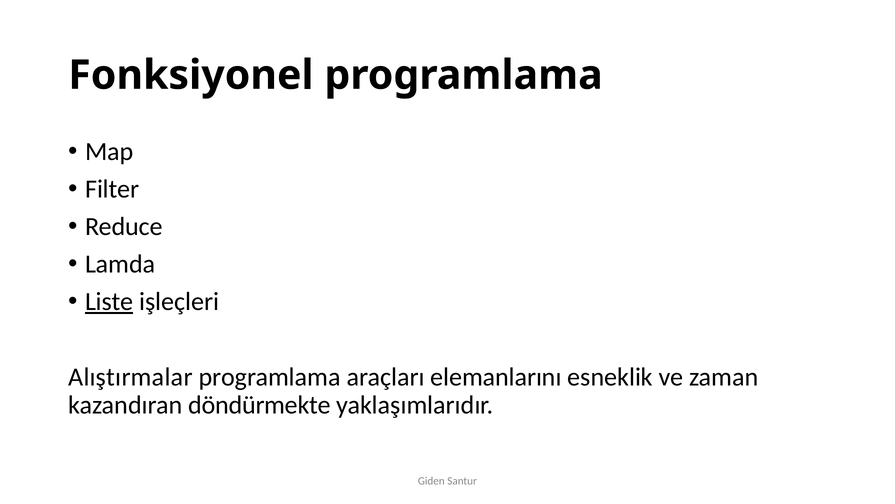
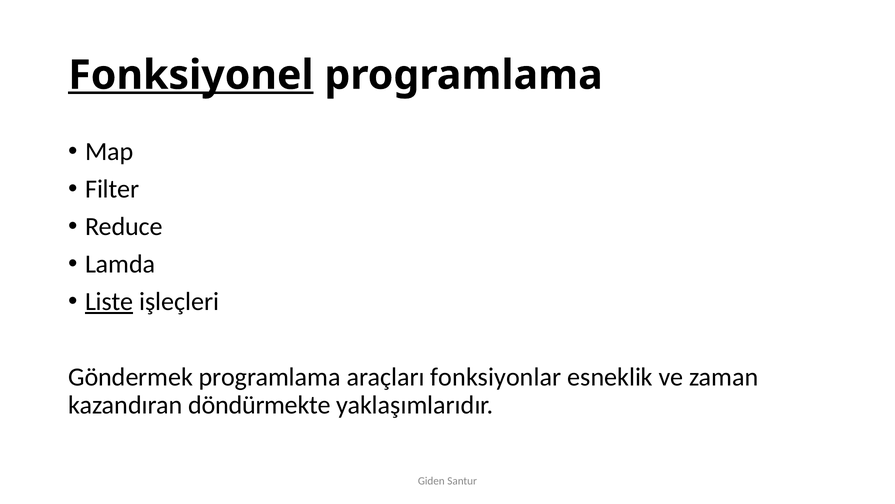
Fonksiyonel underline: none -> present
Alıştırmalar: Alıştırmalar -> Göndermek
elemanlarını: elemanlarını -> fonksiyonlar
